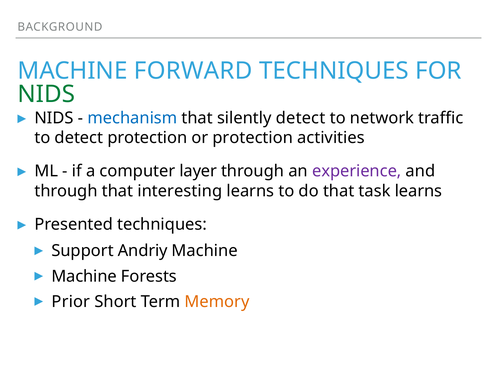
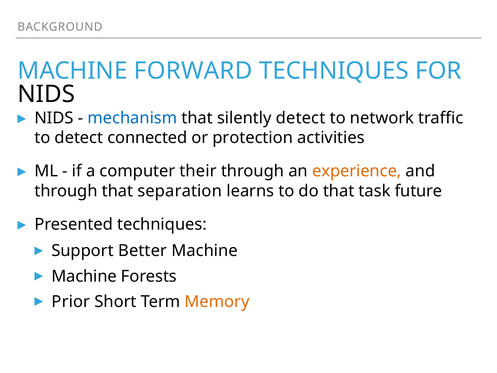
NIDS at (46, 94) colour: green -> black
detect protection: protection -> connected
layer: layer -> their
experience colour: purple -> orange
interesting: interesting -> separation
task learns: learns -> future
Andriy: Andriy -> Better
